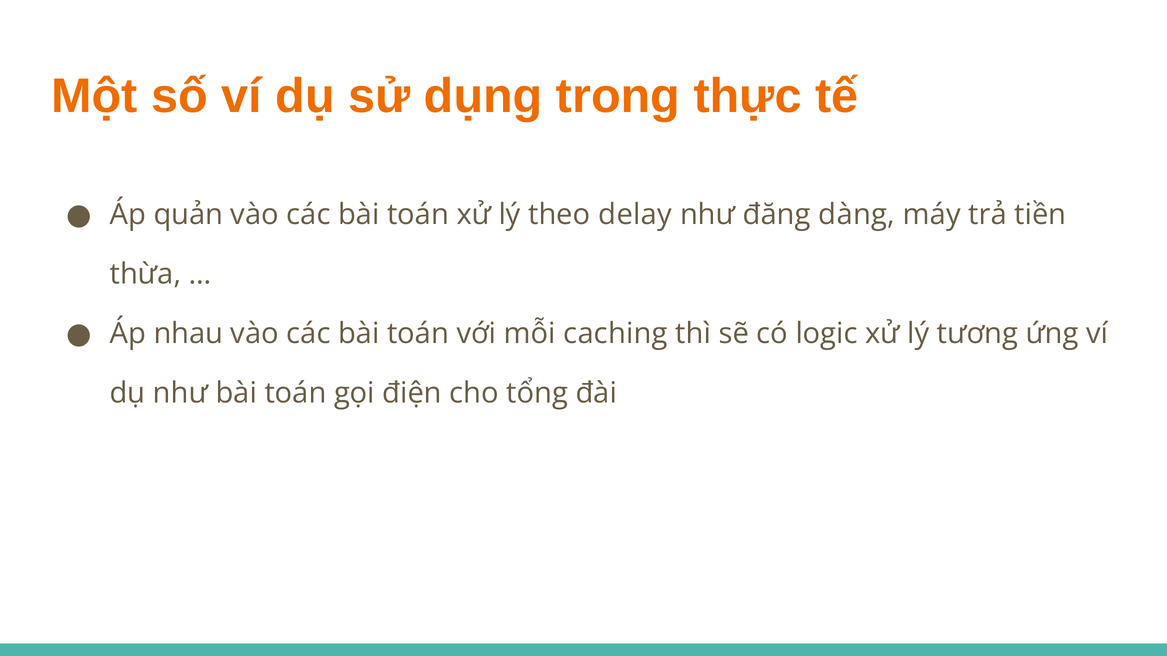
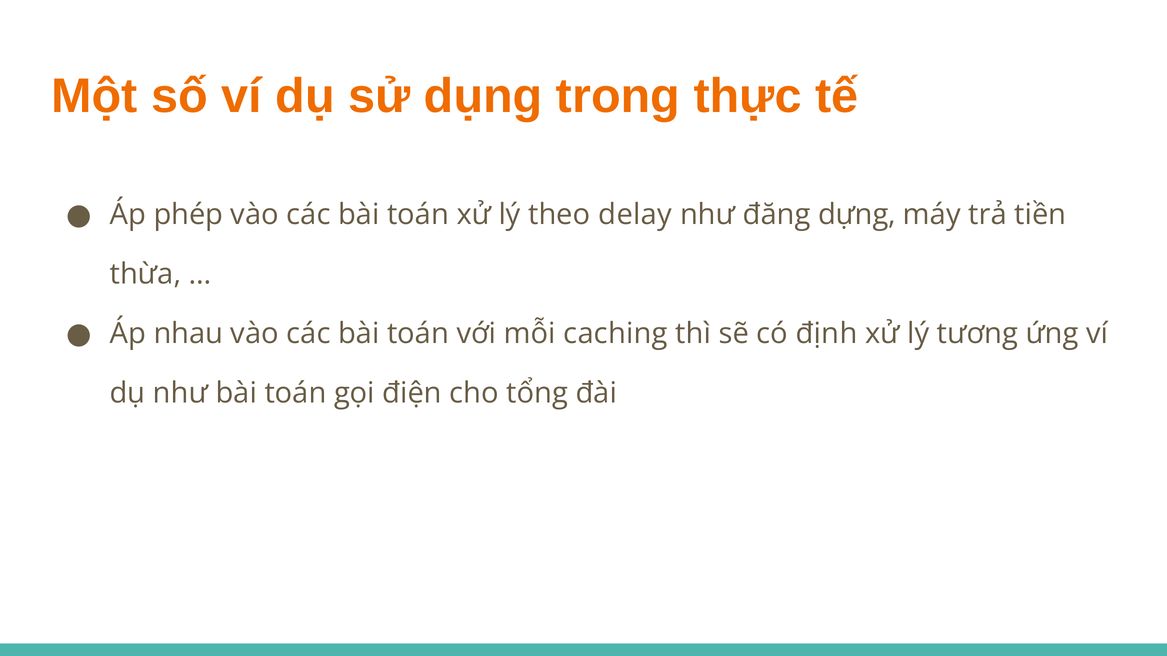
quản: quản -> phép
dàng: dàng -> dựng
logic: logic -> định
